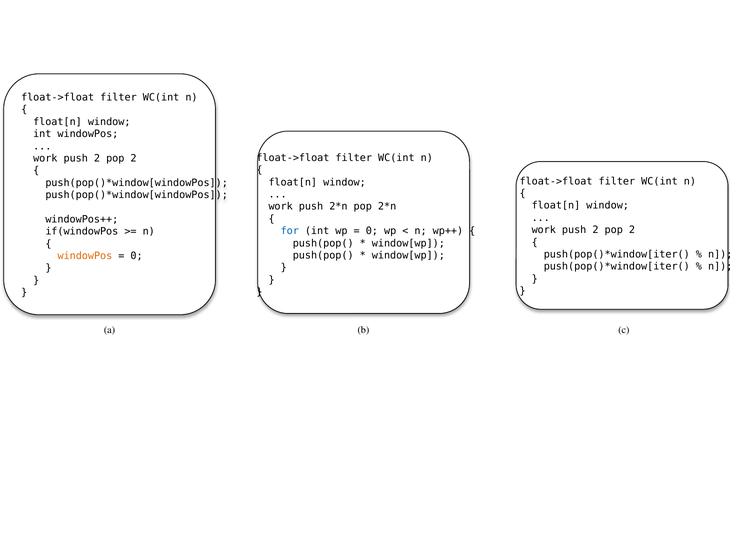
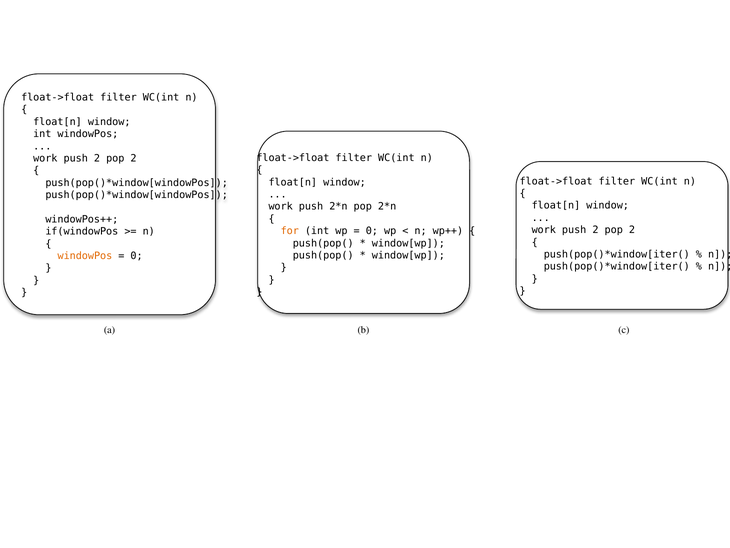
for colour: blue -> orange
